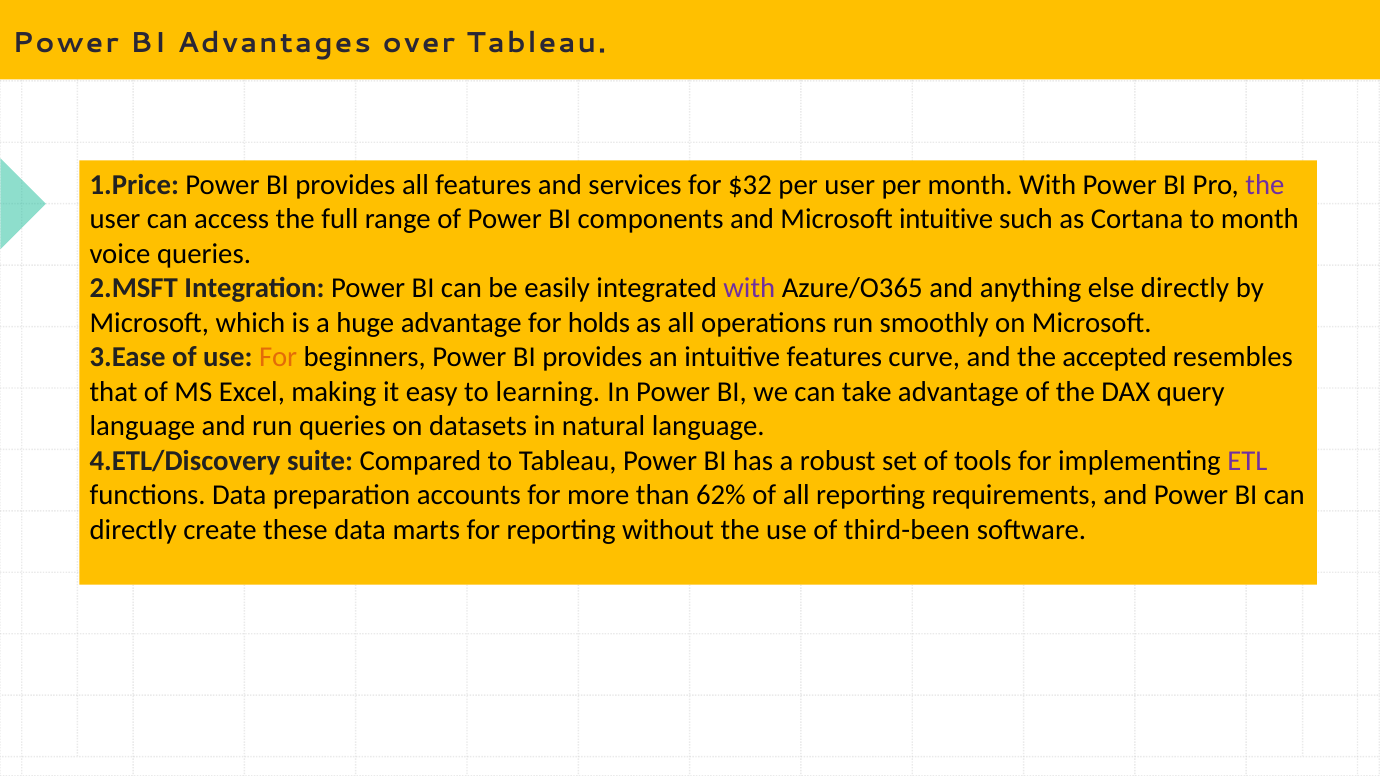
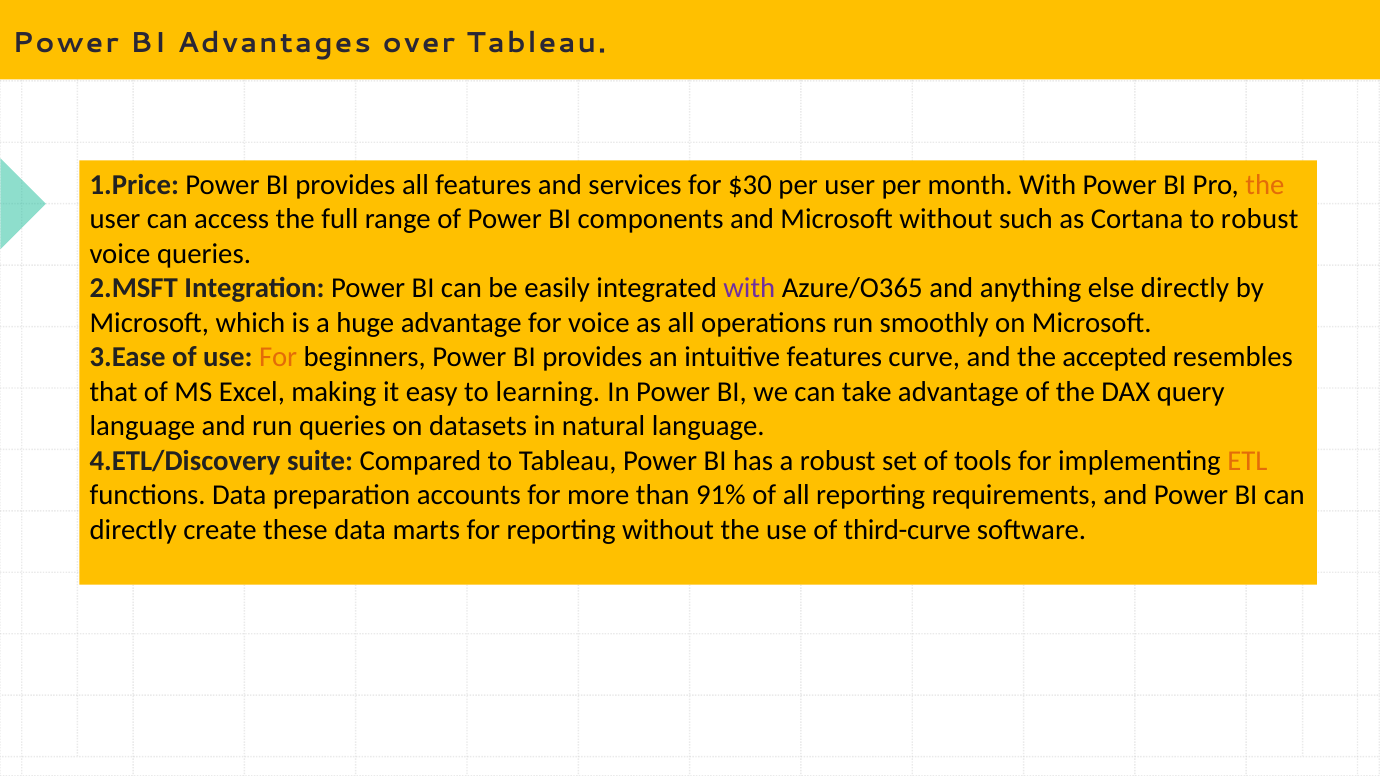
$32: $32 -> $30
the at (1265, 185) colour: purple -> orange
Microsoft intuitive: intuitive -> without
to month: month -> robust
for holds: holds -> voice
ETL colour: purple -> orange
62%: 62% -> 91%
third-been: third-been -> third-curve
